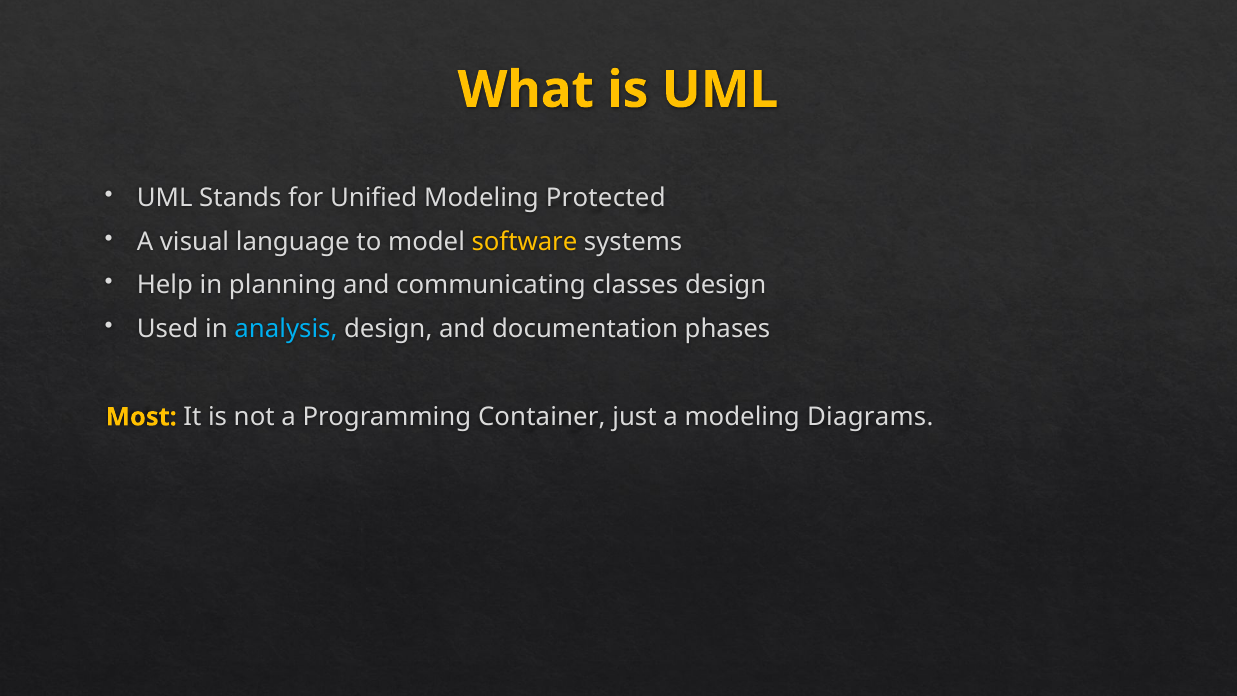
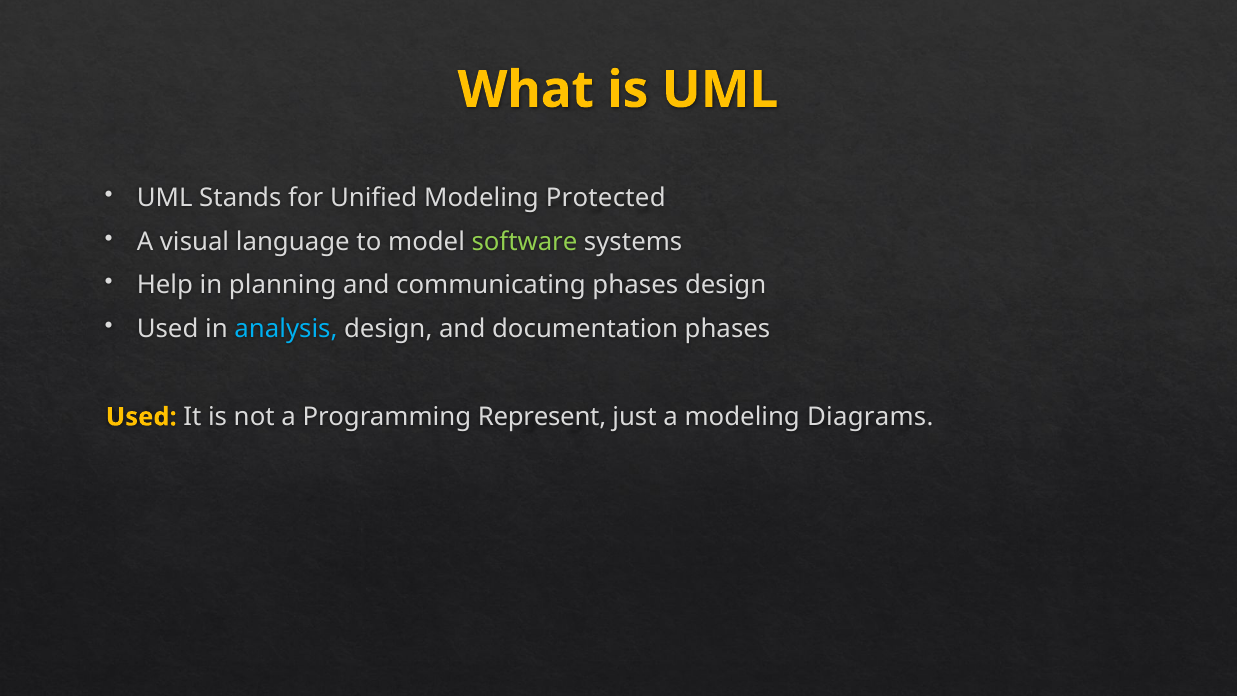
software colour: yellow -> light green
communicating classes: classes -> phases
Most at (141, 417): Most -> Used
Container: Container -> Represent
